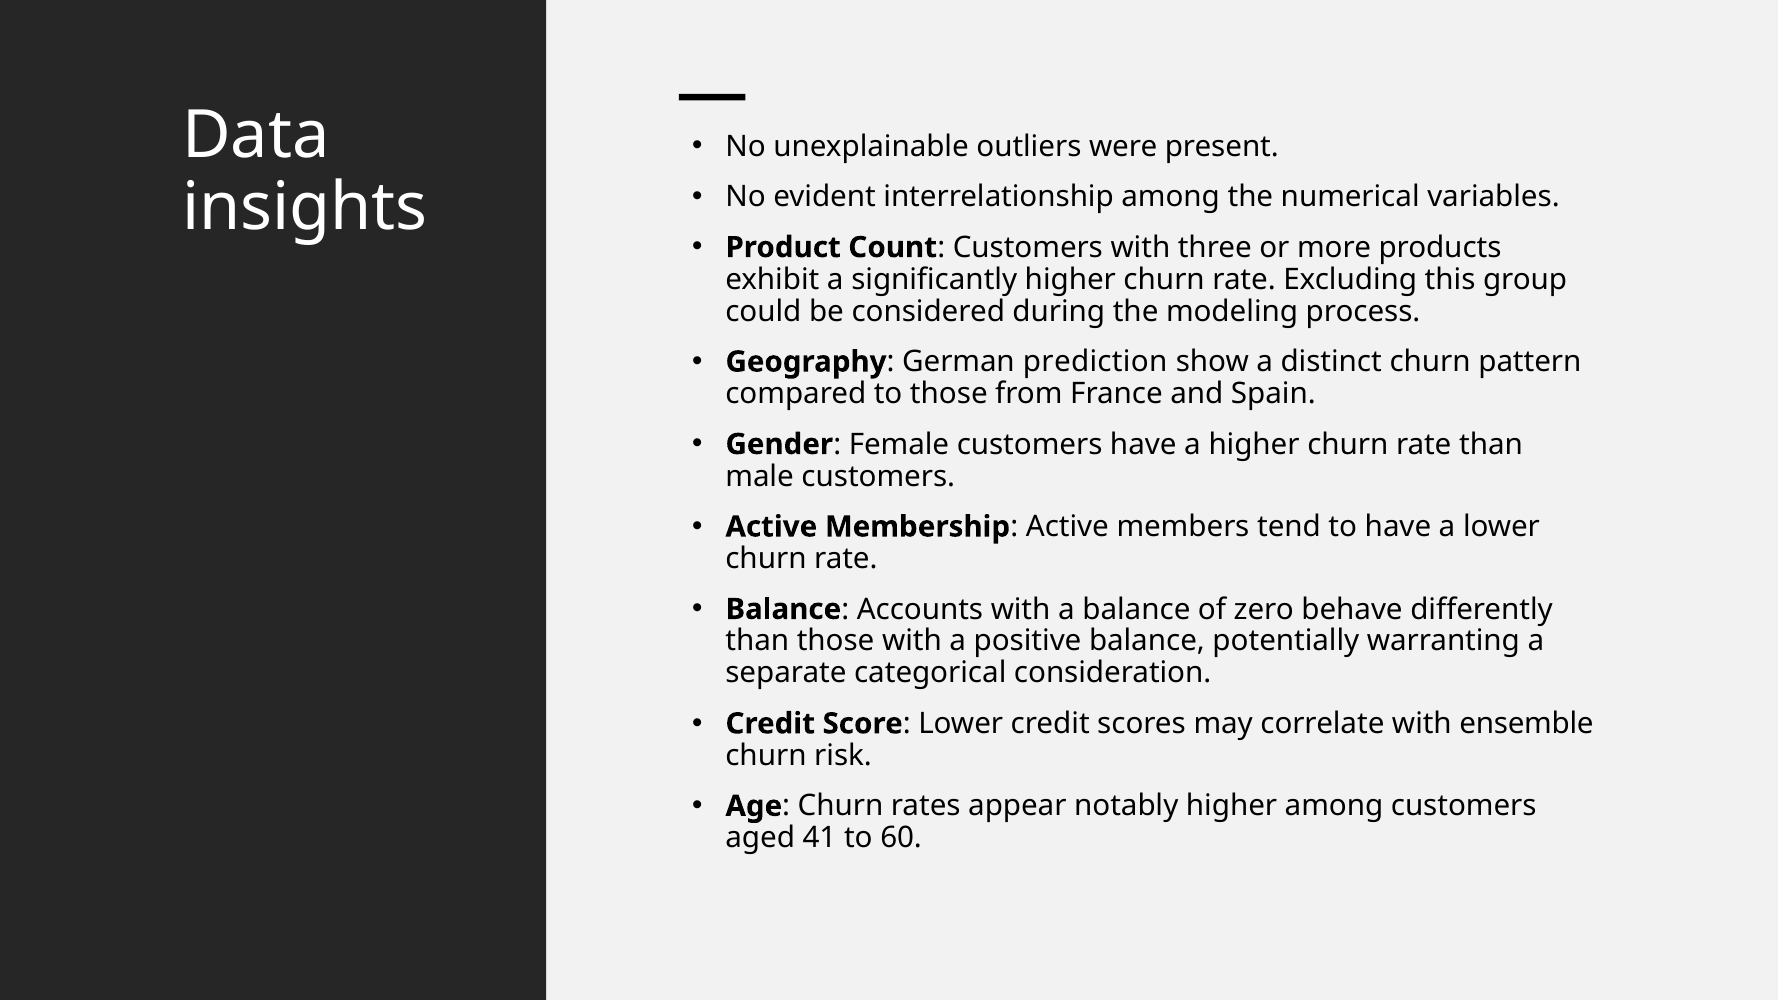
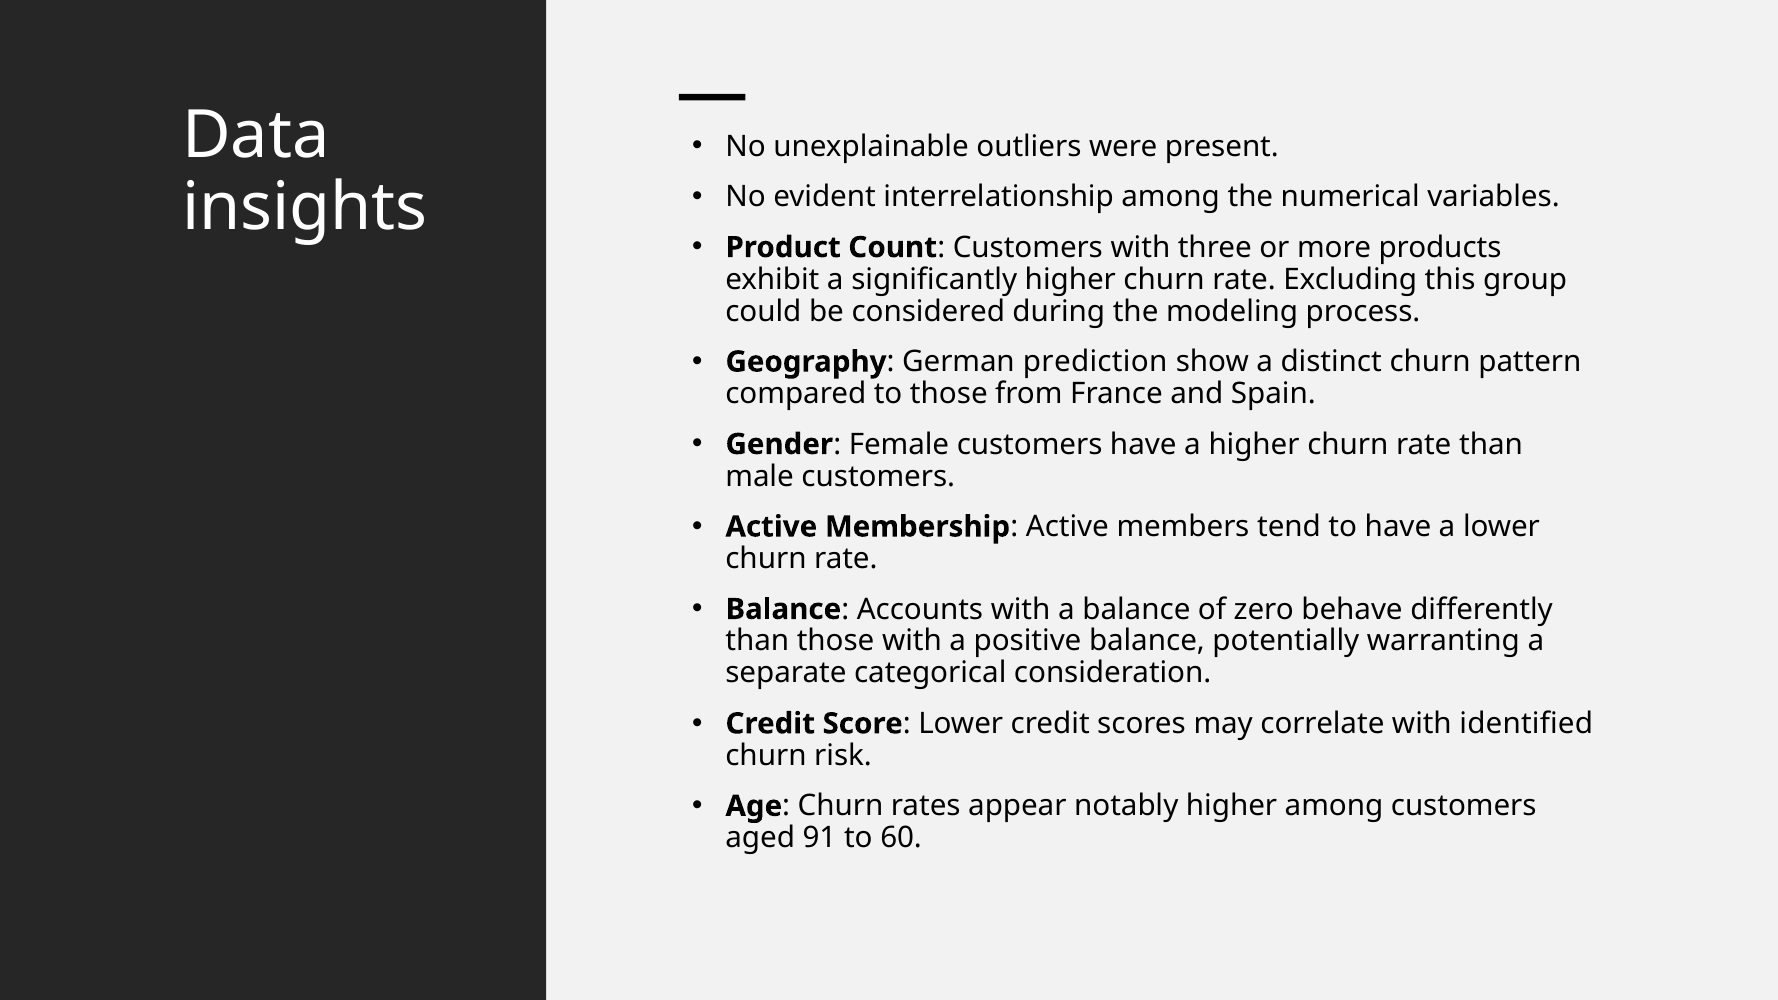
ensemble: ensemble -> identified
41: 41 -> 91
